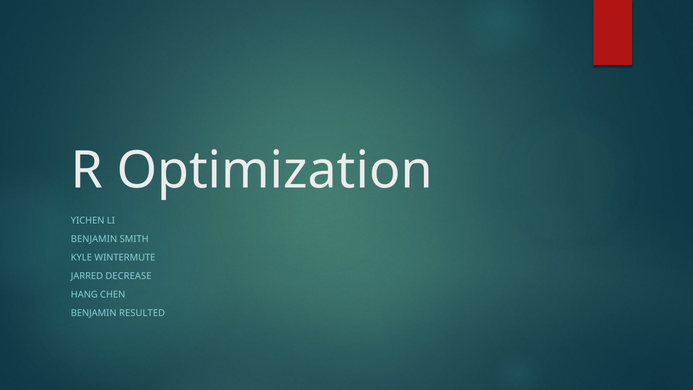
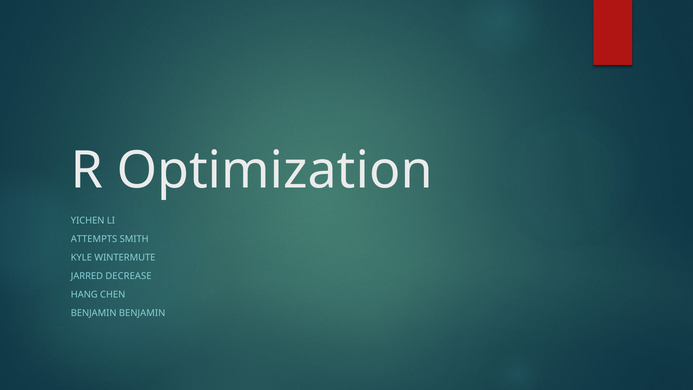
BENJAMIN at (94, 239): BENJAMIN -> ATTEMPTS
BENJAMIN RESULTED: RESULTED -> BENJAMIN
